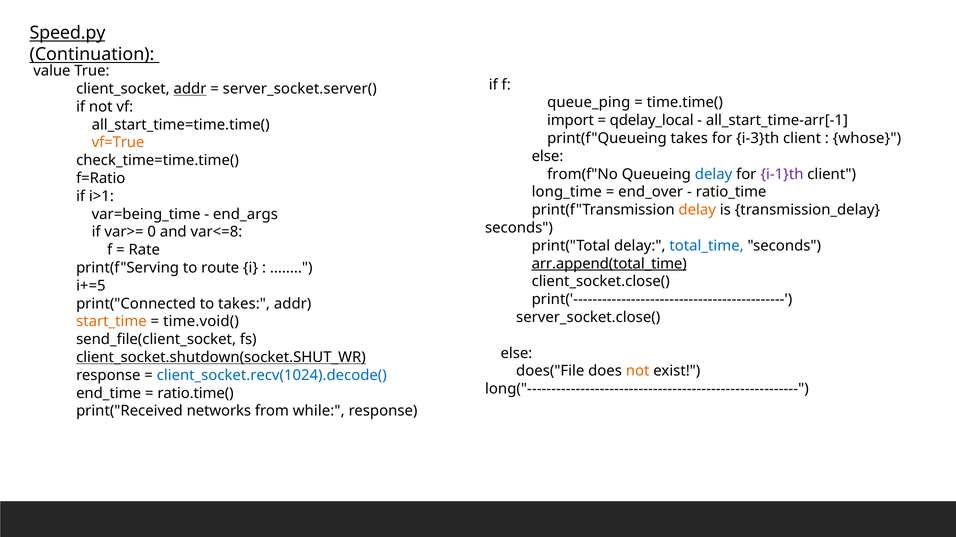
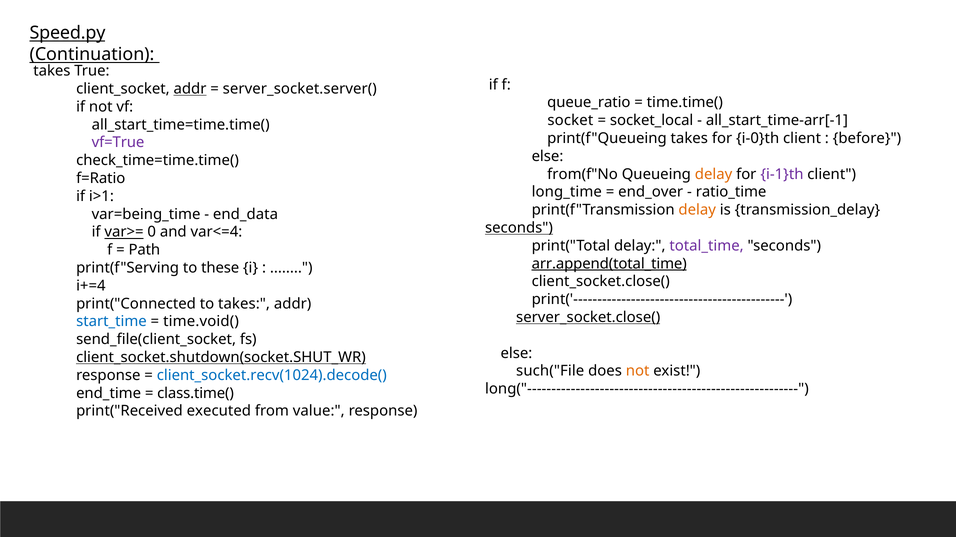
value at (52, 71): value -> takes
queue_ping: queue_ping -> queue_ratio
import: import -> socket
qdelay_local: qdelay_local -> socket_local
i-3}th: i-3}th -> i-0}th
whose: whose -> before
vf=True colour: orange -> purple
delay at (714, 174) colour: blue -> orange
end_args: end_args -> end_data
seconds at (519, 228) underline: none -> present
var>= underline: none -> present
var<=8: var<=8 -> var<=4
total_time colour: blue -> purple
Rate: Rate -> Path
route: route -> these
i+=5: i+=5 -> i+=4
server_socket.close( underline: none -> present
start_time colour: orange -> blue
does("File: does("File -> such("File
ratio.time(: ratio.time( -> class.time(
networks: networks -> executed
while: while -> value
